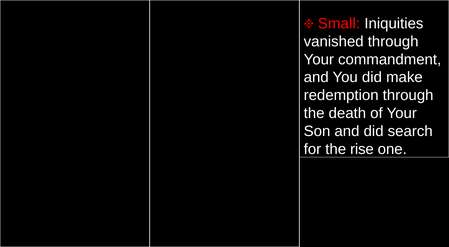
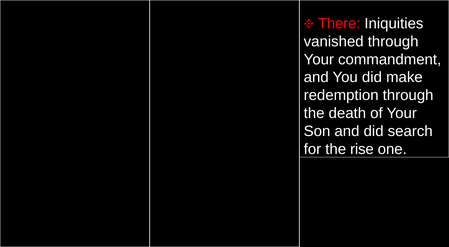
Small: Small -> There
